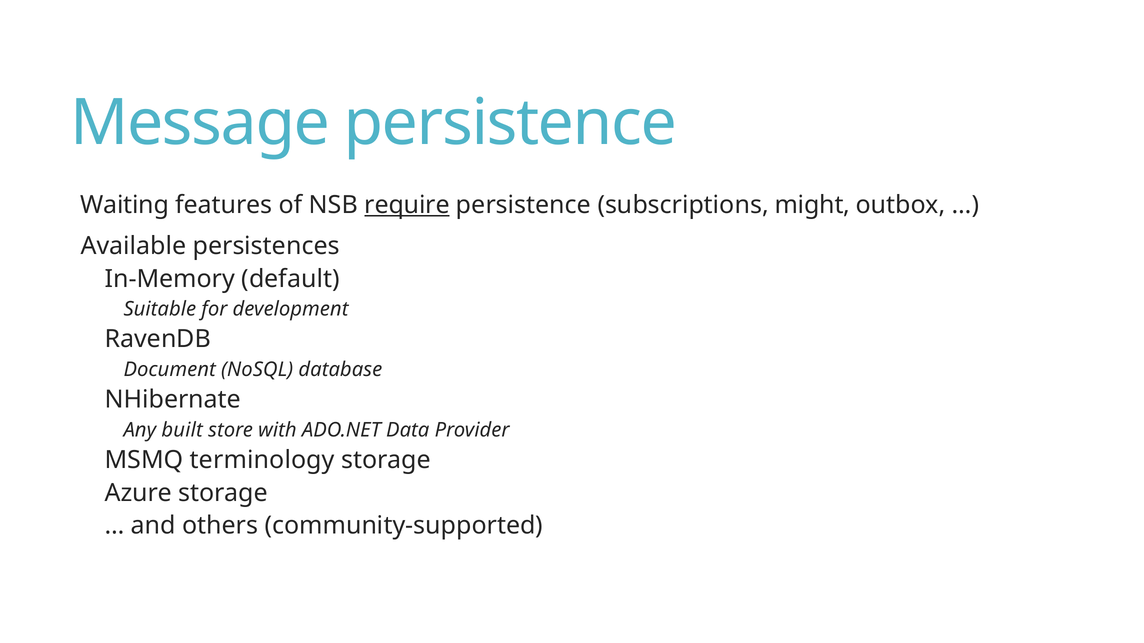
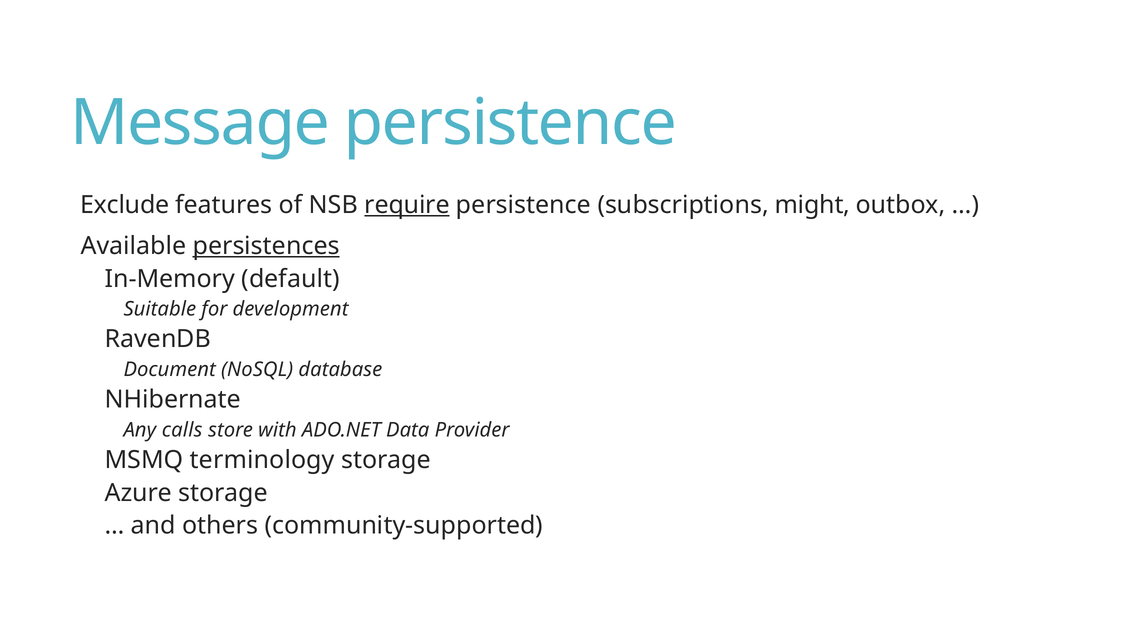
Waiting: Waiting -> Exclude
persistences underline: none -> present
built: built -> calls
